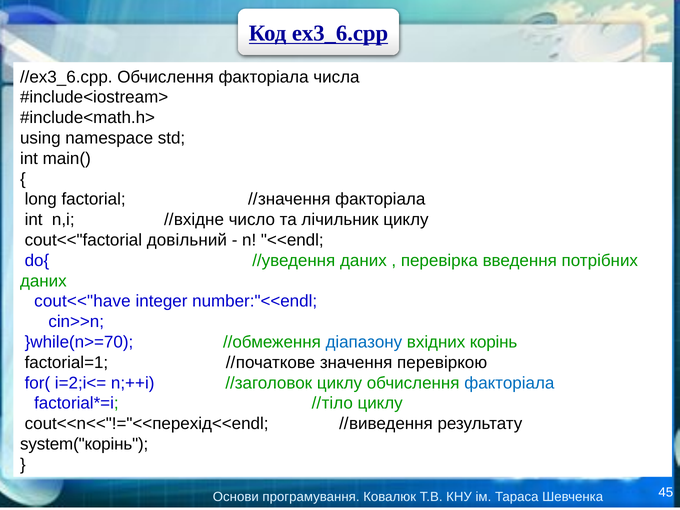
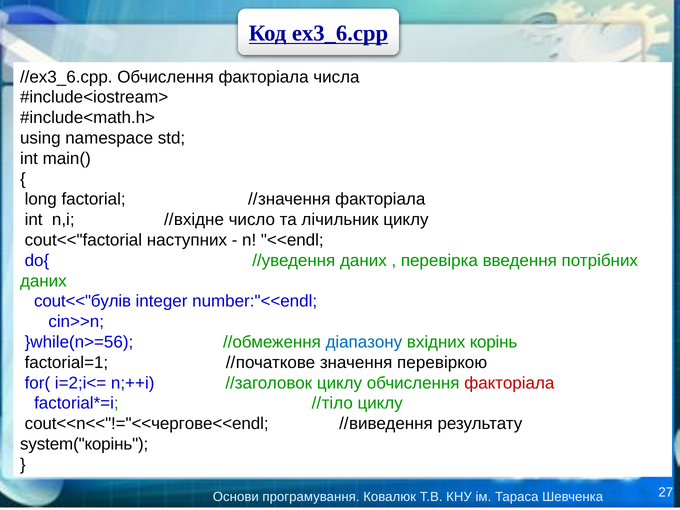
довільний: довільний -> наступних
cout<<"have: cout<<"have -> cout<<"булів
}while(n>=70: }while(n>=70 -> }while(n>=56
факторіала at (509, 383) colour: blue -> red
cout<<n<<"!="<<перехід<<endl: cout<<n<<"!="<<перехід<<endl -> cout<<n<<"!="<<чергове<<endl
45: 45 -> 27
